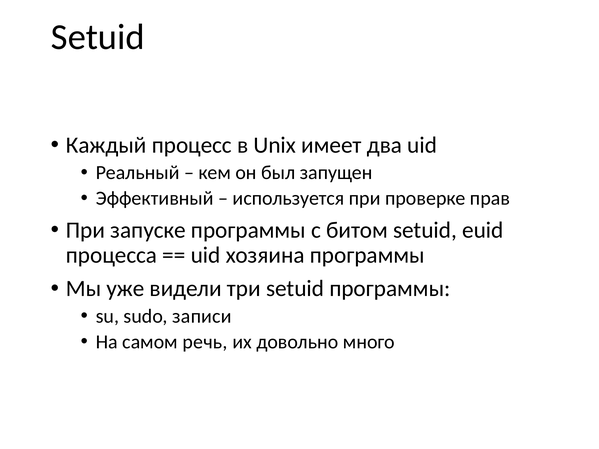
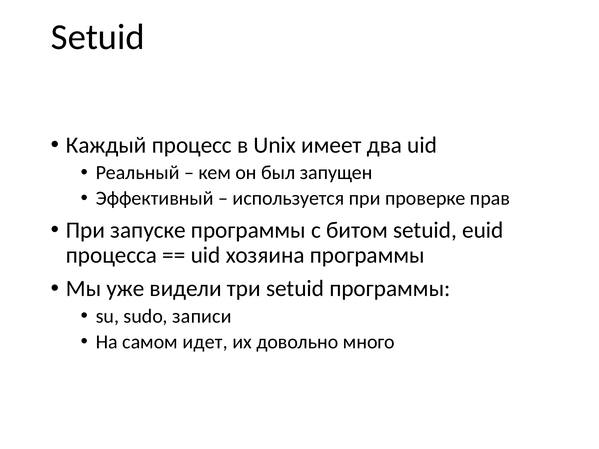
речь: речь -> идет
